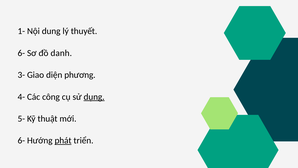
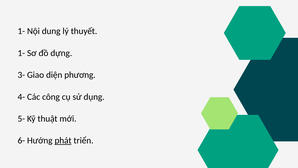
6- at (21, 53): 6- -> 1-
danh: danh -> dựng
dụng underline: present -> none
